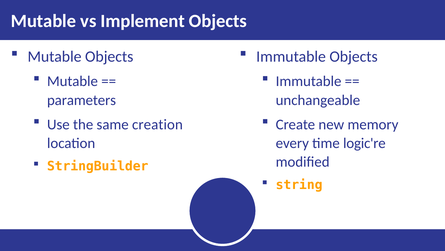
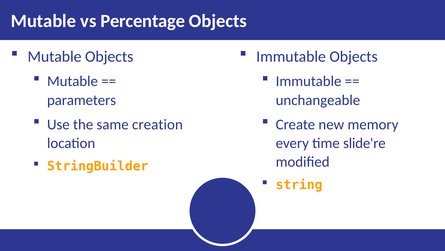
Implement: Implement -> Percentage
logic're: logic're -> slide're
